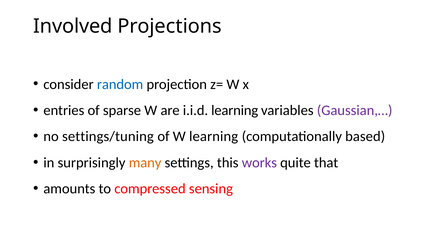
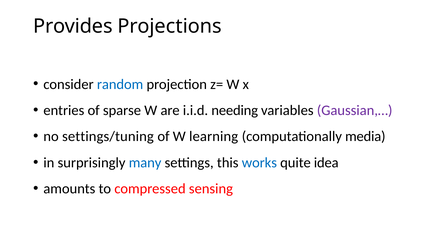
Involved: Involved -> Provides
i.i.d learning: learning -> needing
based: based -> media
many colour: orange -> blue
works colour: purple -> blue
that: that -> idea
